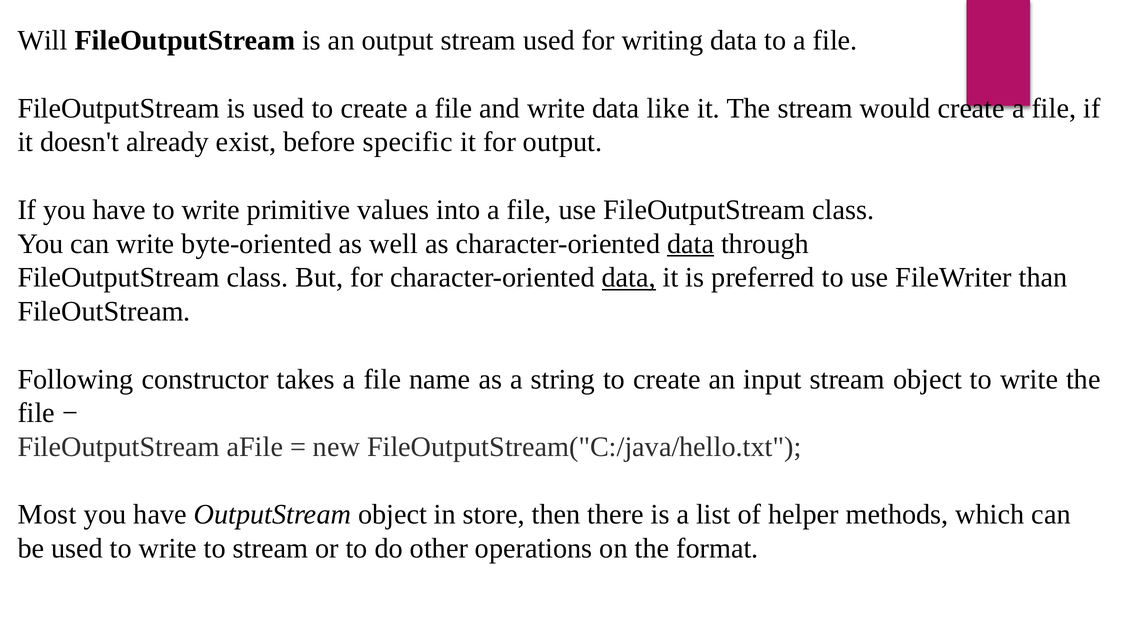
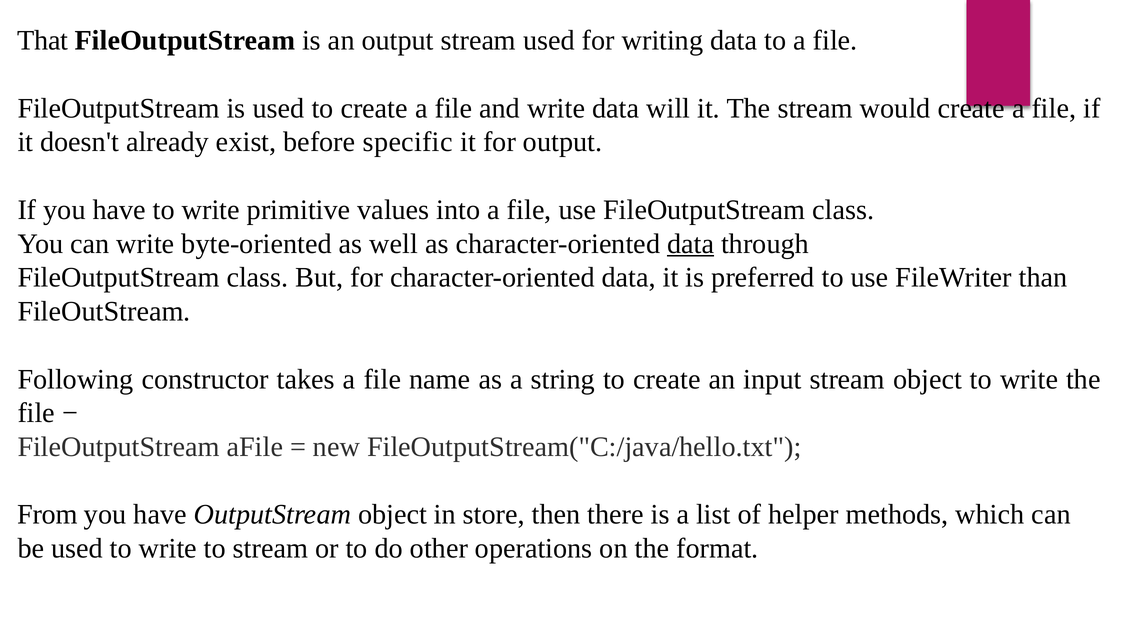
Will: Will -> That
like: like -> will
data at (629, 278) underline: present -> none
Most: Most -> From
